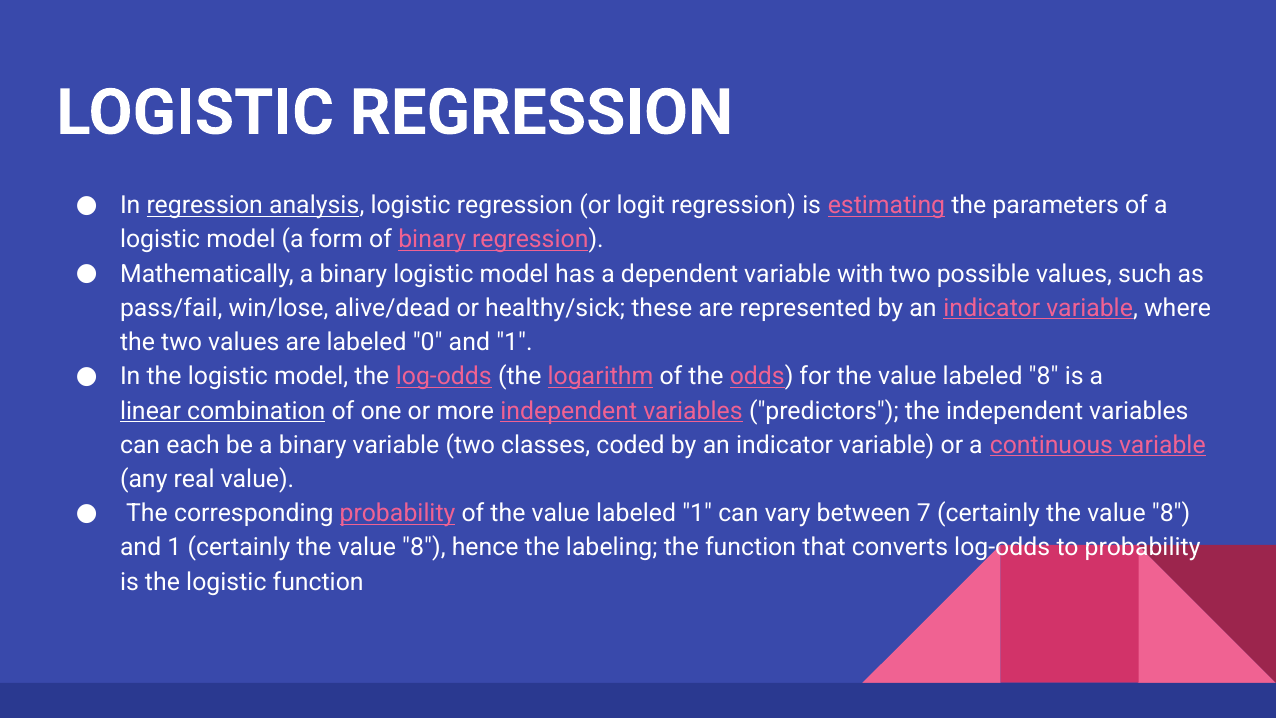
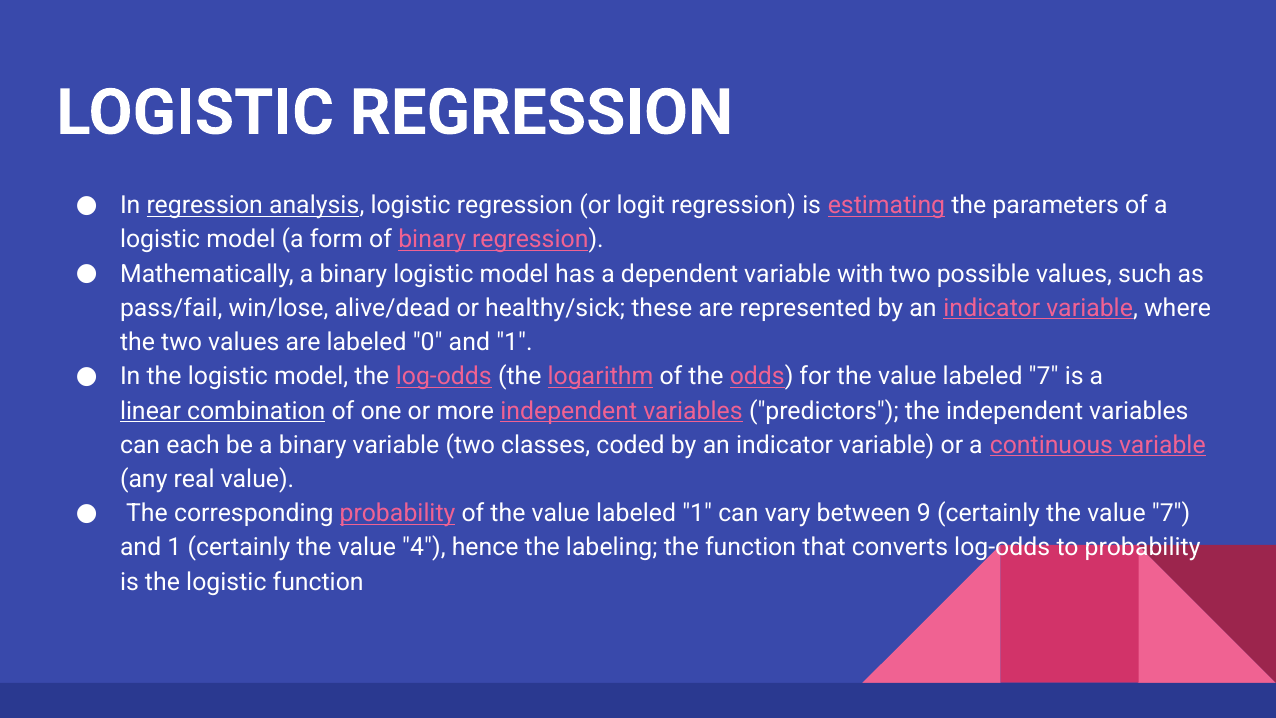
labeled 8: 8 -> 7
7: 7 -> 9
8 at (1171, 513): 8 -> 7
8 at (424, 548): 8 -> 4
